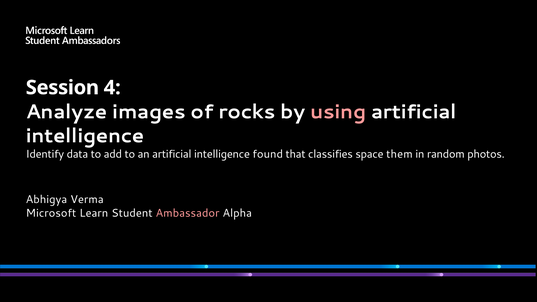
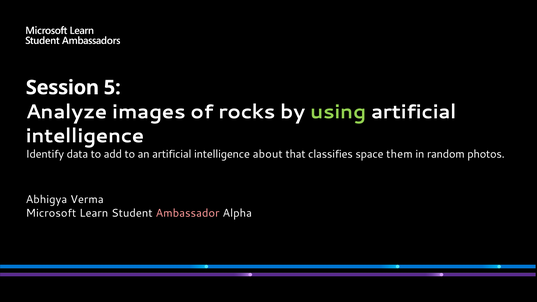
4: 4 -> 5
using colour: pink -> light green
found: found -> about
